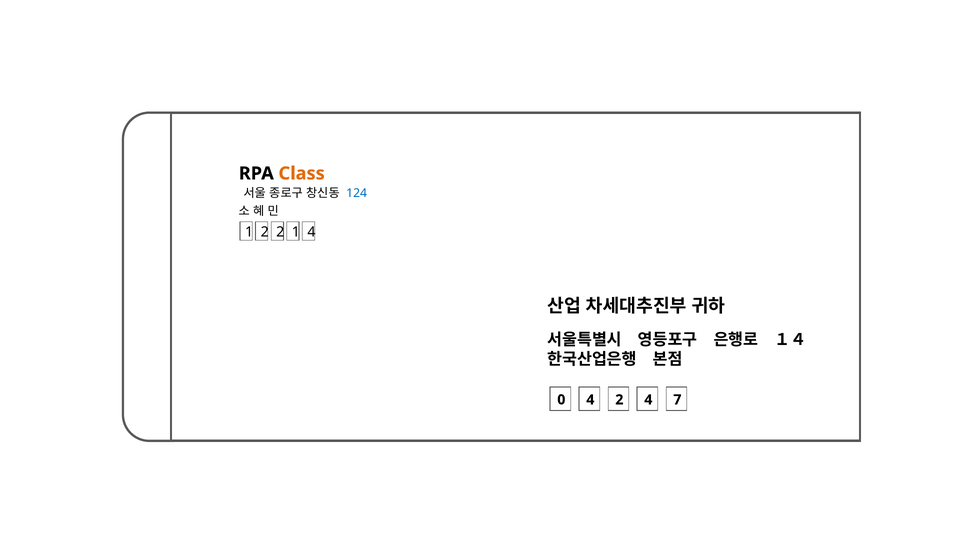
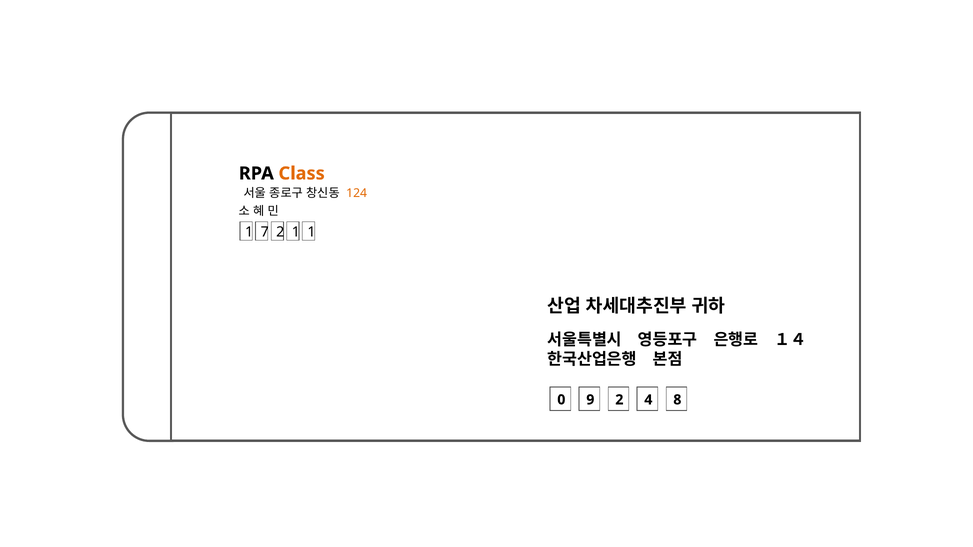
124 colour: blue -> orange
1 2: 2 -> 7
1 4: 4 -> 1
0 4: 4 -> 9
7: 7 -> 8
